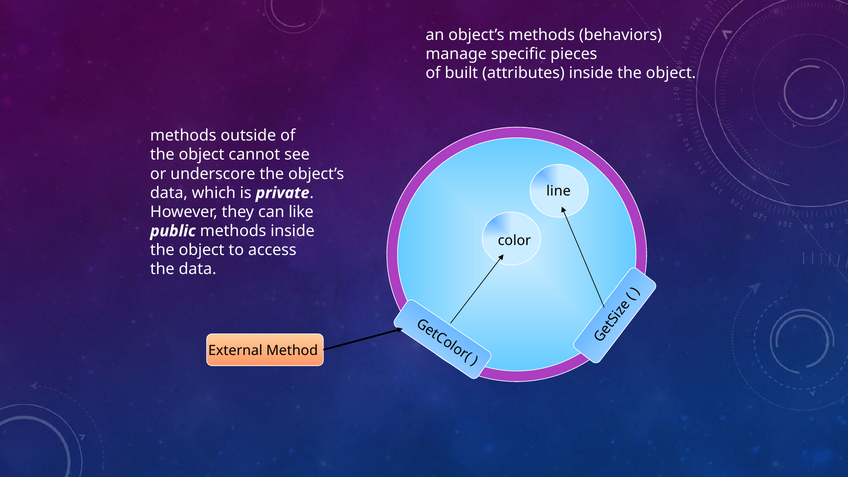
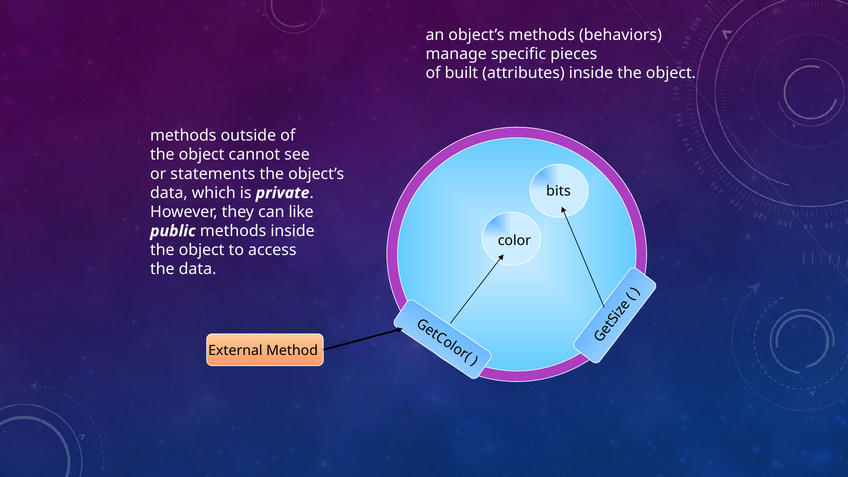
underscore: underscore -> statements
line: line -> bits
